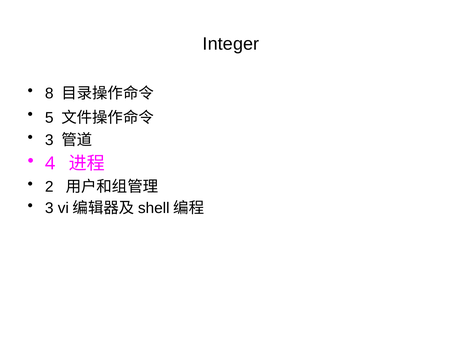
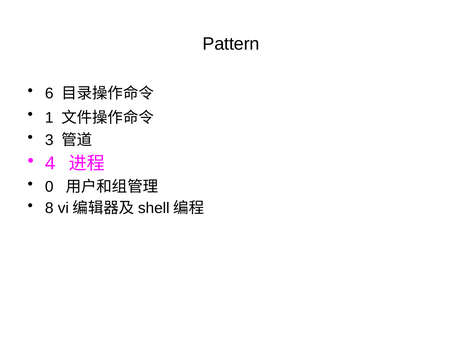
Integer: Integer -> Pattern
8: 8 -> 6
5: 5 -> 1
2: 2 -> 0
3 at (49, 208): 3 -> 8
